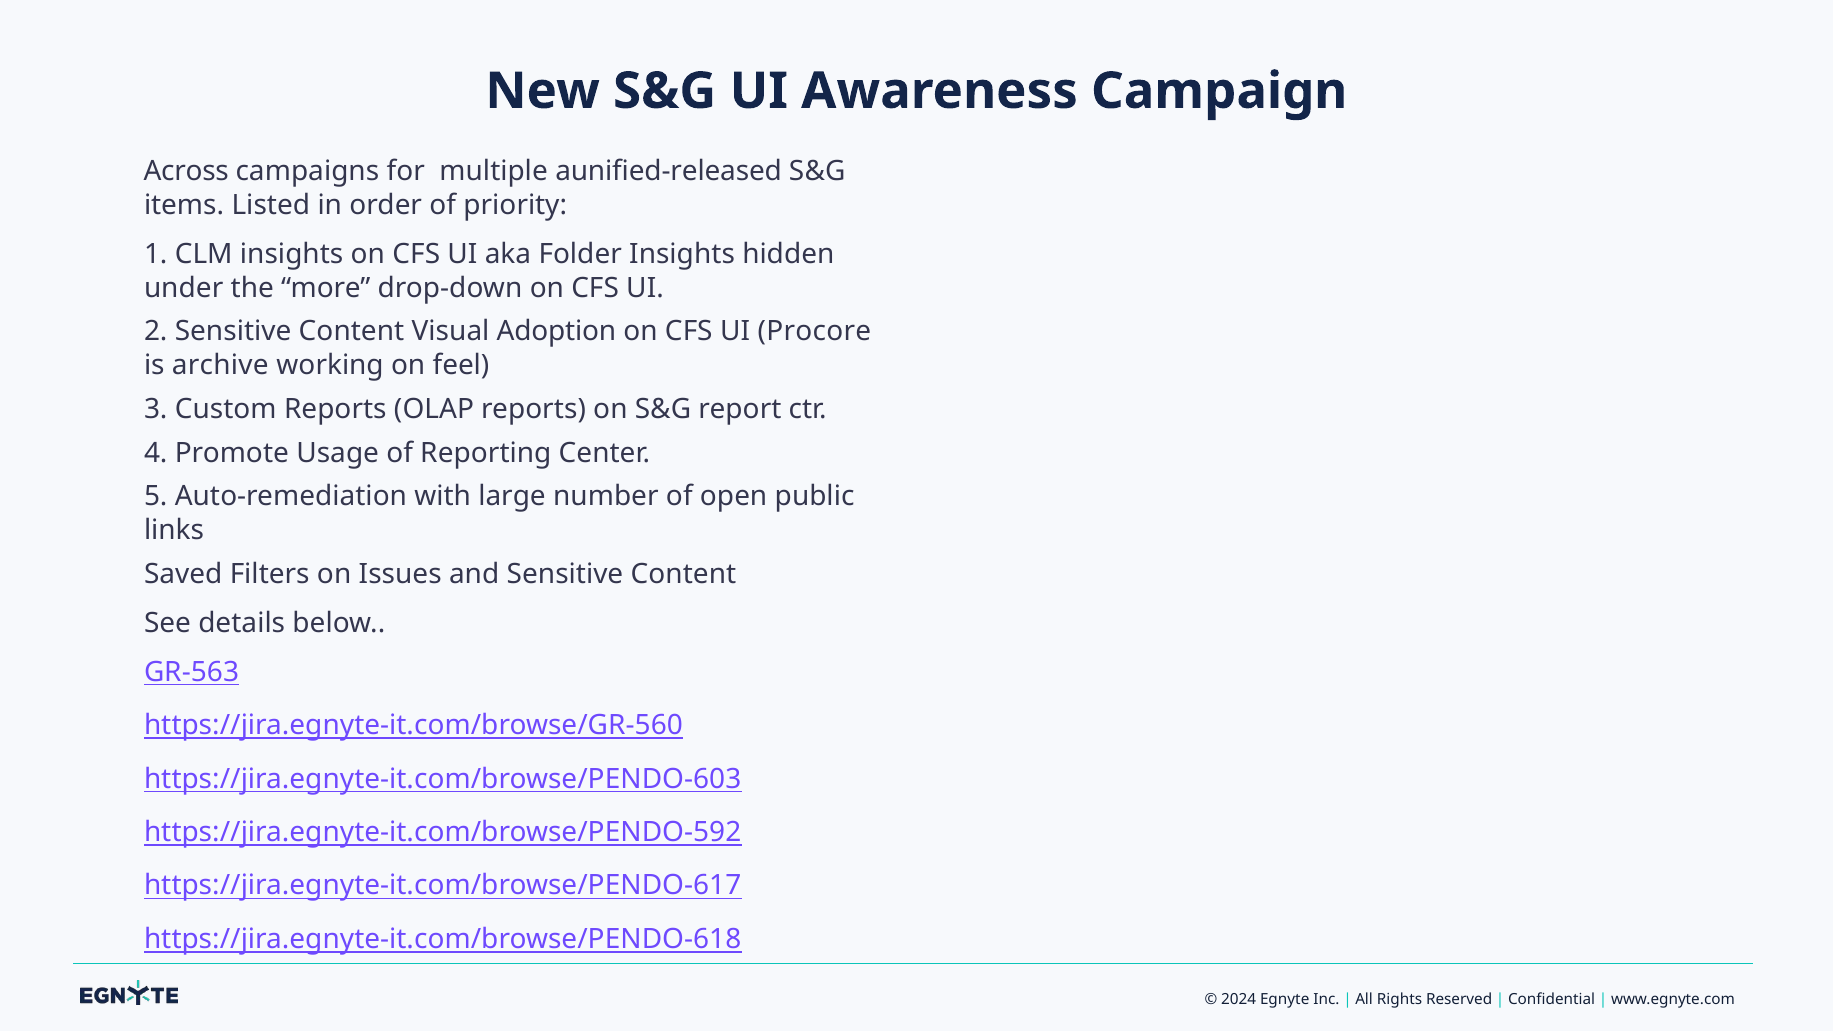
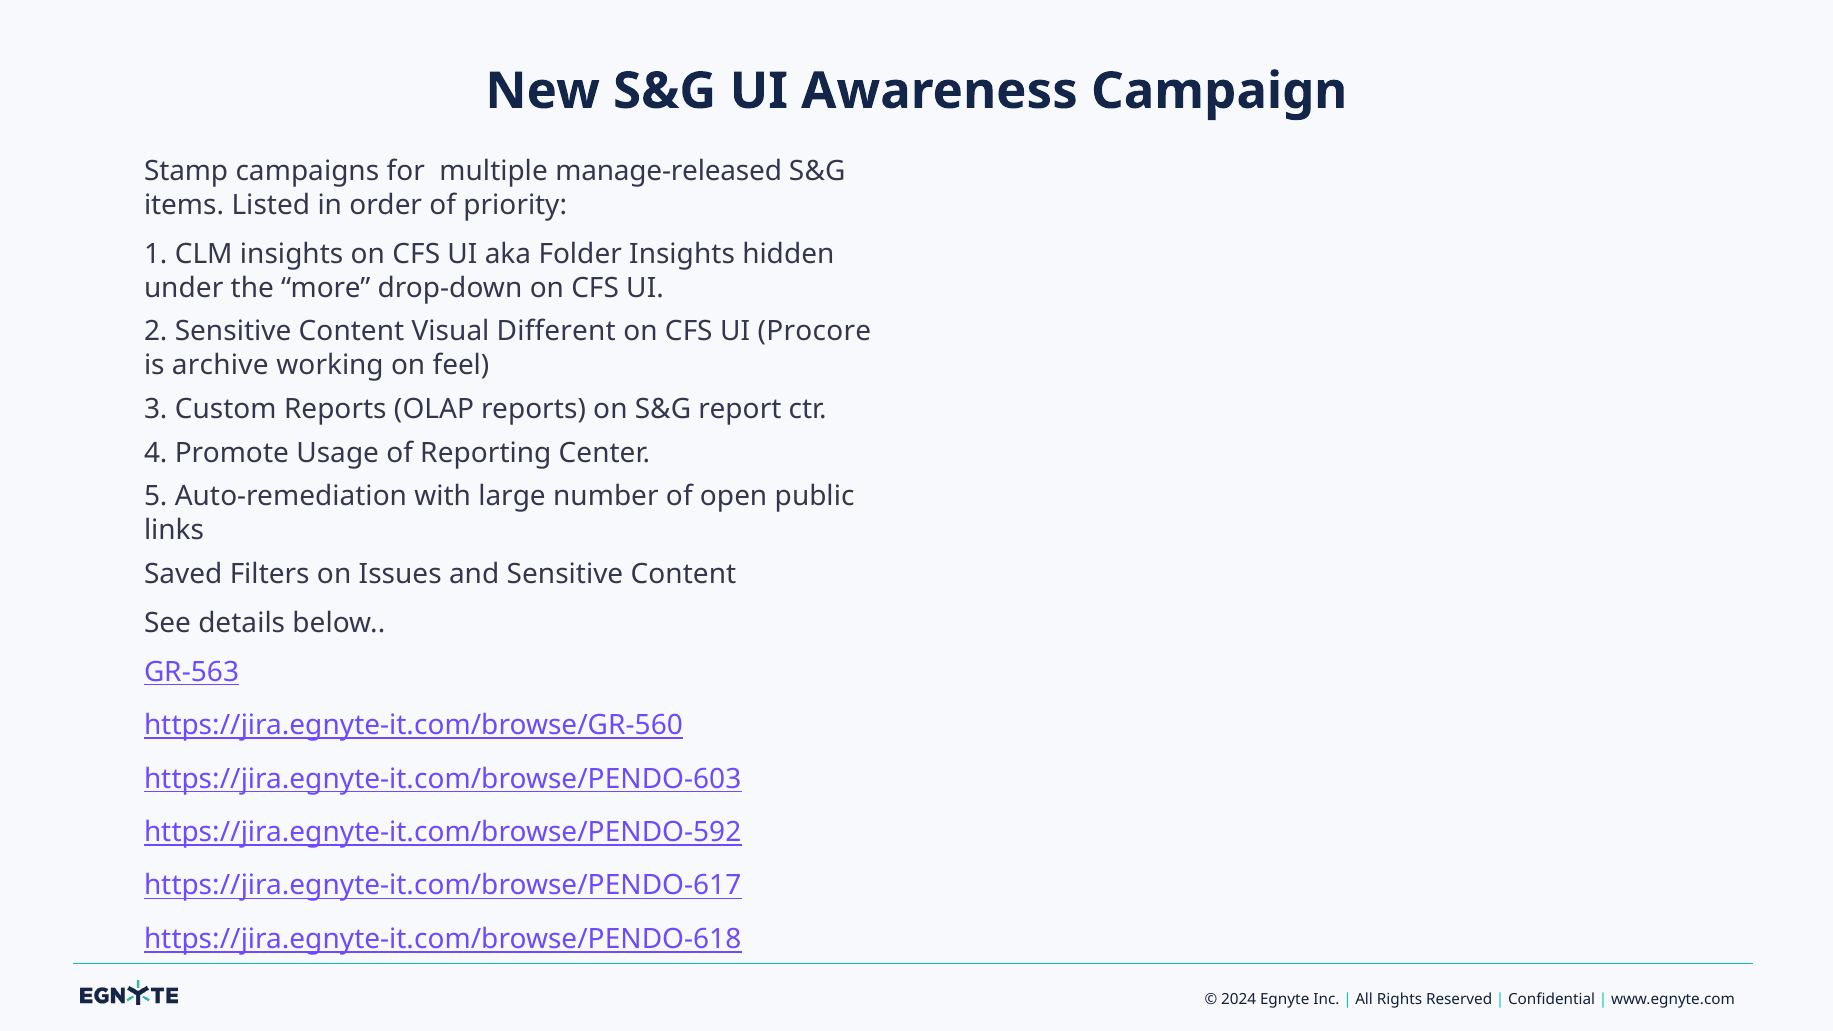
Across: Across -> Stamp
aunified-released: aunified-released -> manage-released
Adoption: Adoption -> Different
